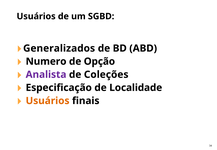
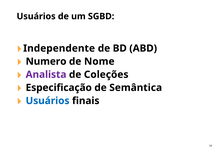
Generalizados: Generalizados -> Independente
Opção: Opção -> Nome
Localidade: Localidade -> Semântica
Usuários at (48, 101) colour: orange -> blue
